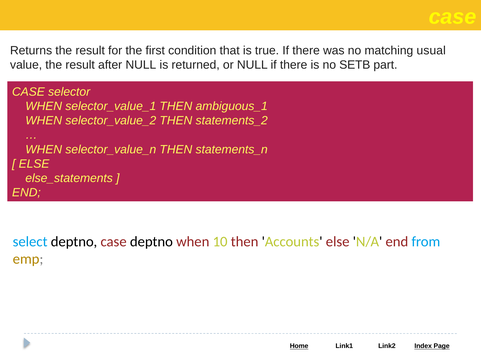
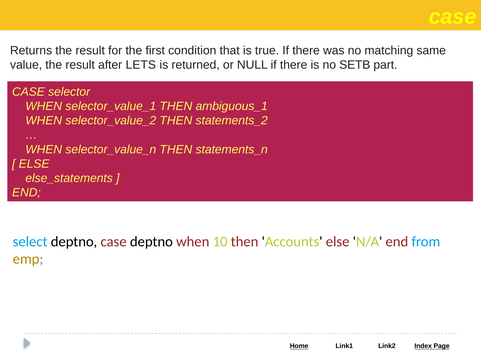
usual: usual -> same
after NULL: NULL -> LETS
